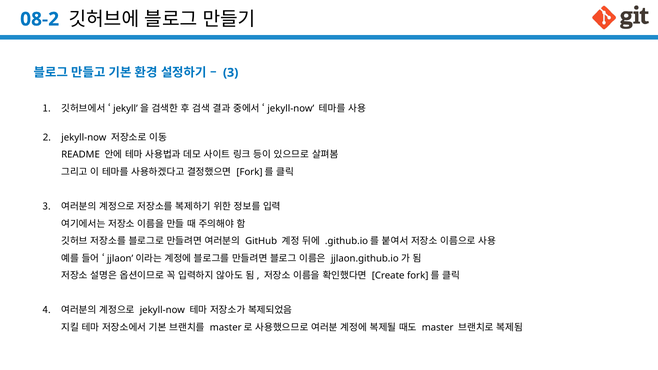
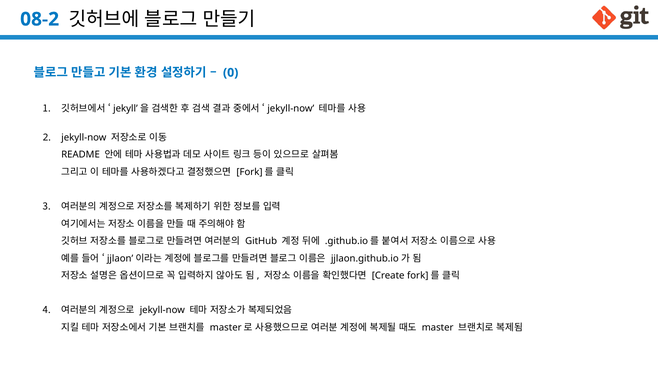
3 at (231, 73): 3 -> 0
